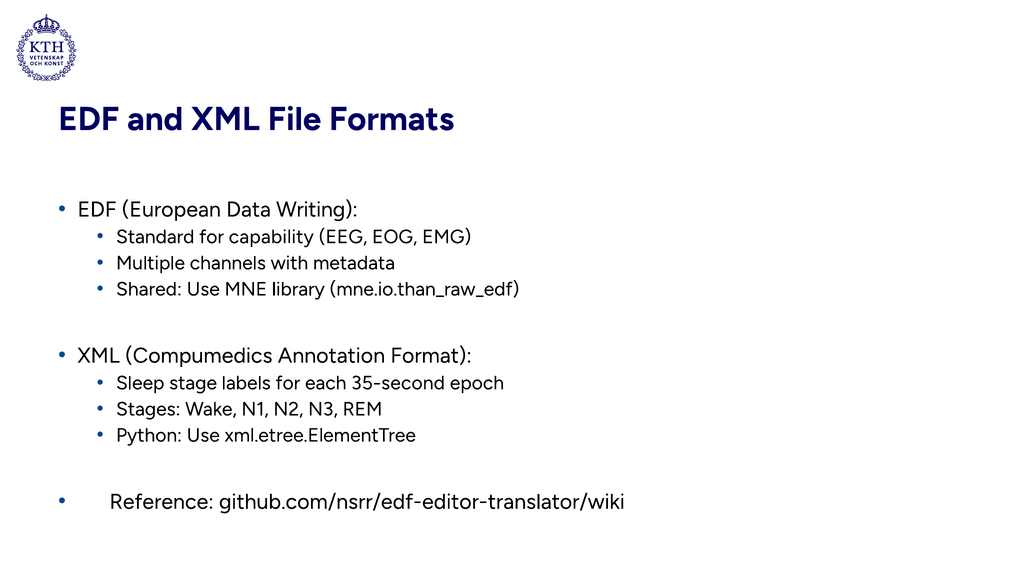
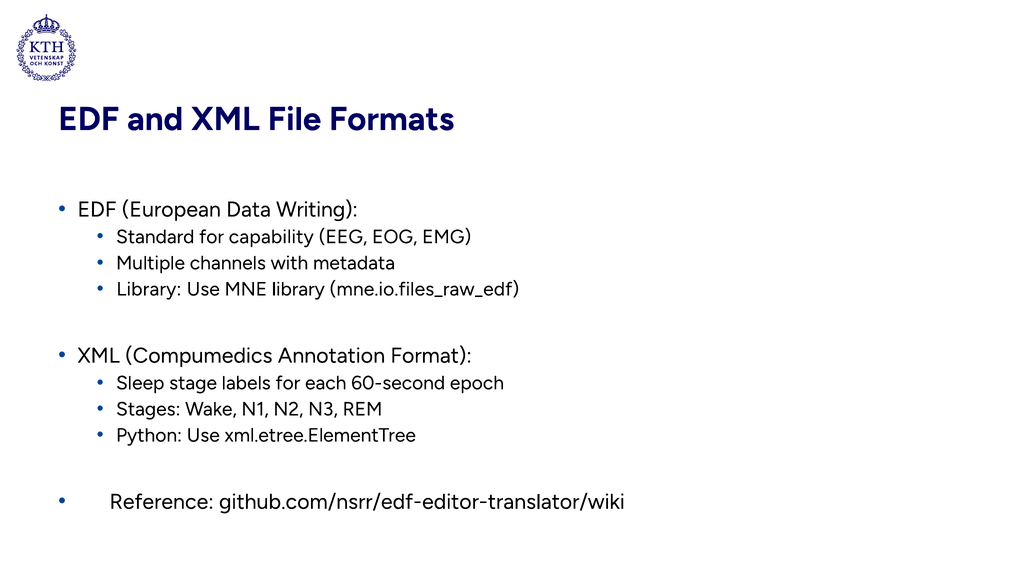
Shared at (149, 289): Shared -> Library
mne.io.than_raw_edf: mne.io.than_raw_edf -> mne.io.files_raw_edf
35-second: 35-second -> 60-second
